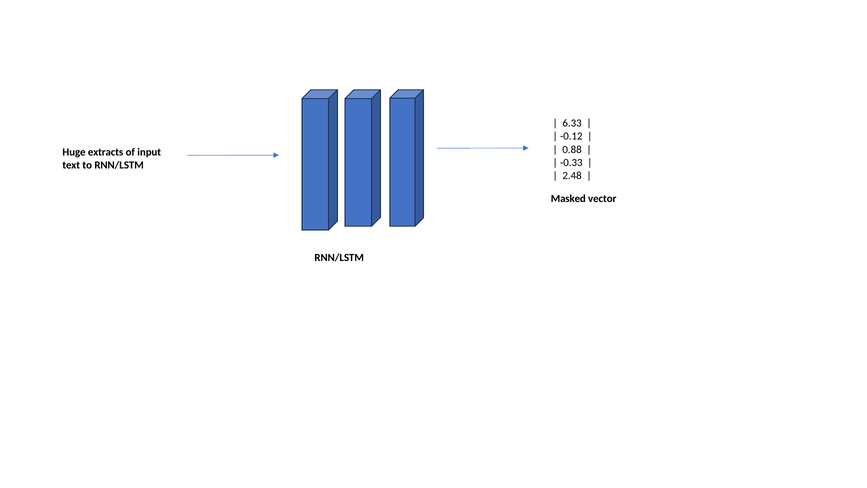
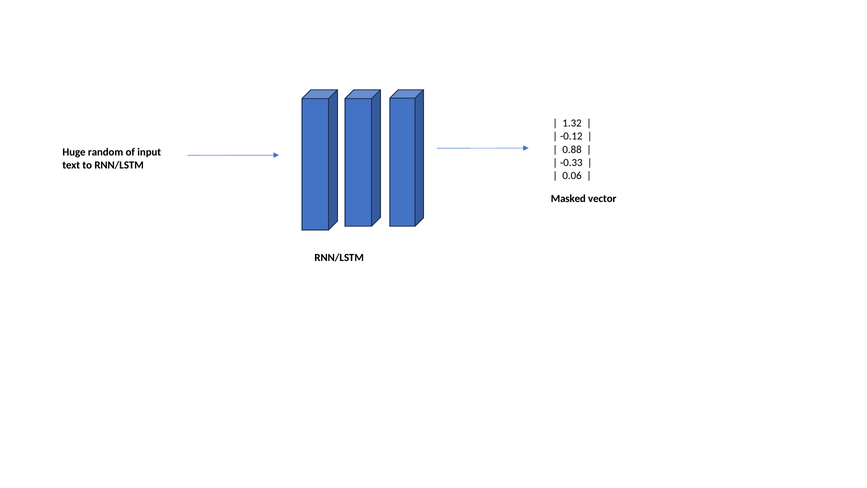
6.33: 6.33 -> 1.32
extracts: extracts -> random
2.48: 2.48 -> 0.06
